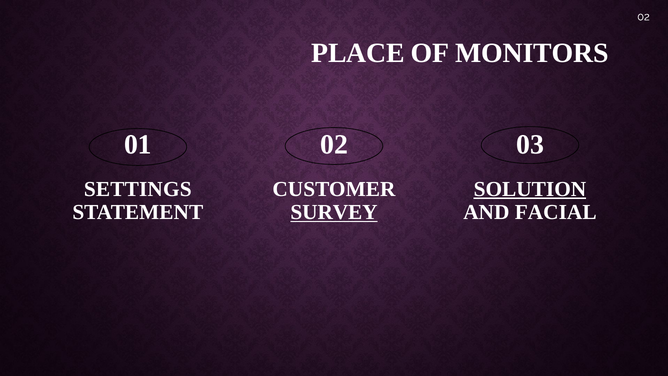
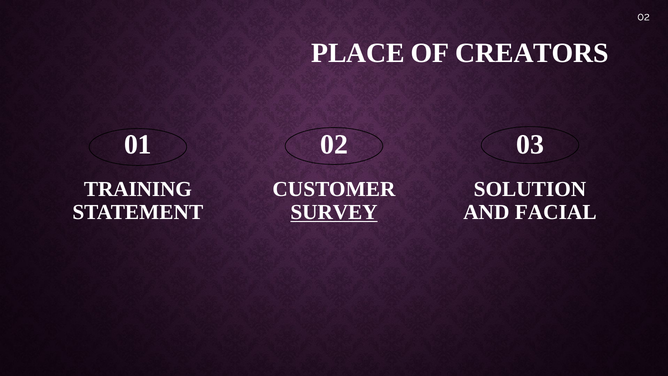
MONITORS: MONITORS -> CREATORS
SETTINGS: SETTINGS -> TRAINING
SOLUTION underline: present -> none
